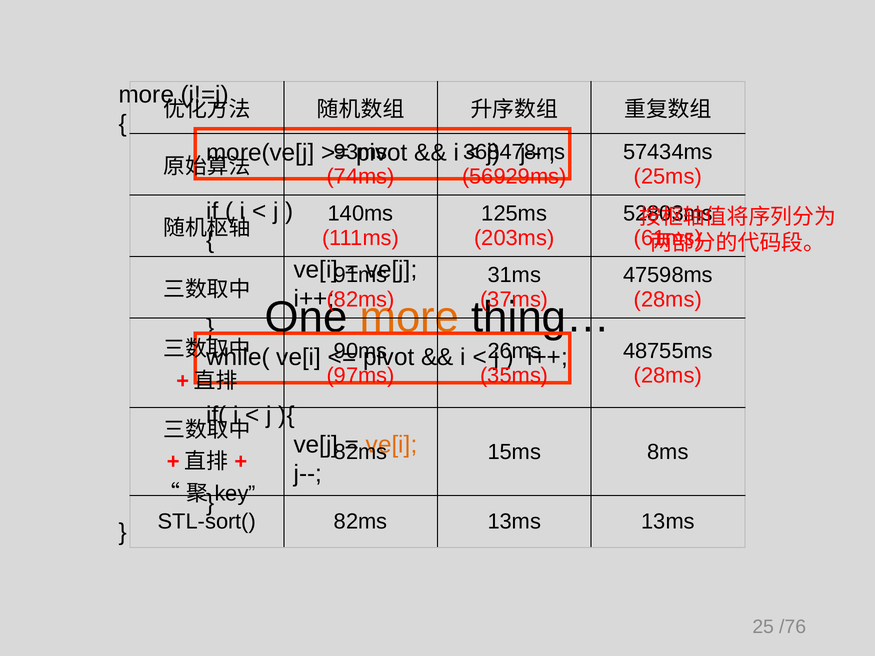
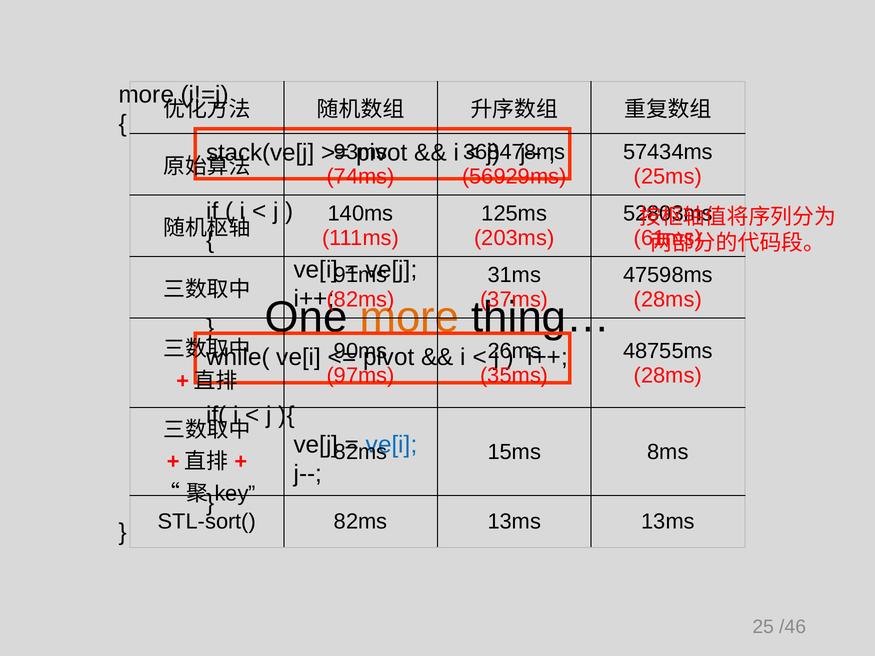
more(ve[j: more(ve[j -> stack(ve[j
ve[i at (392, 445) colour: orange -> blue
/76: /76 -> /46
